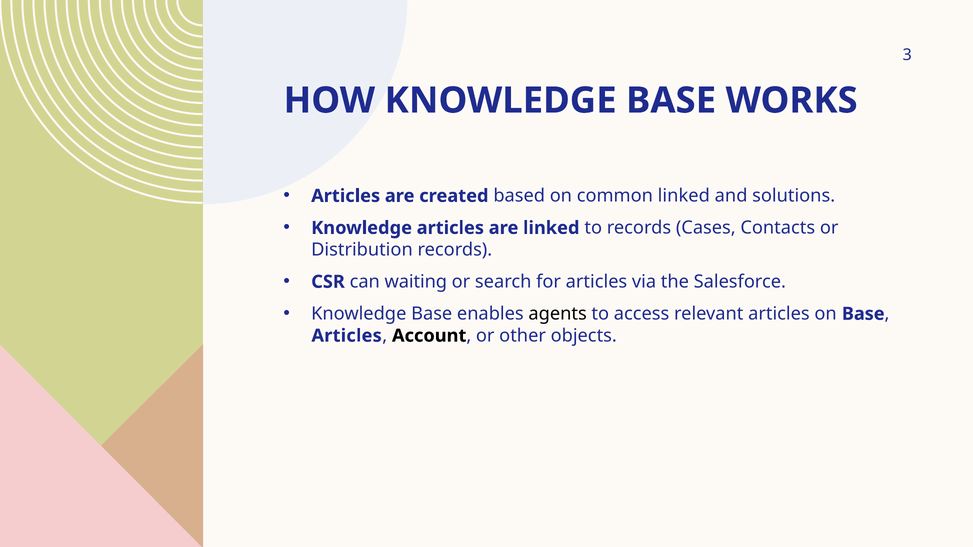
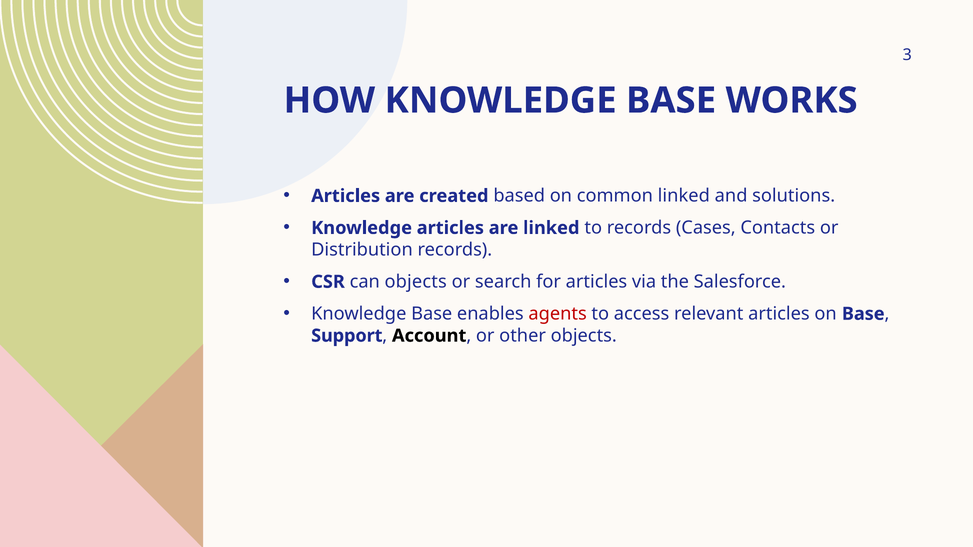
can waiting: waiting -> objects
agents colour: black -> red
Articles at (347, 336): Articles -> Support
